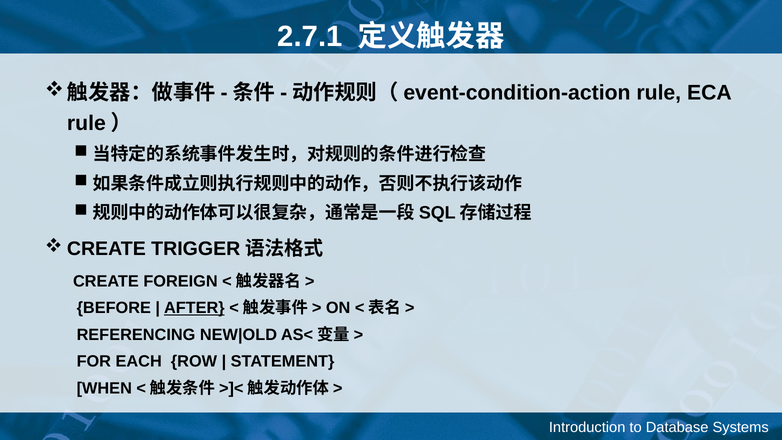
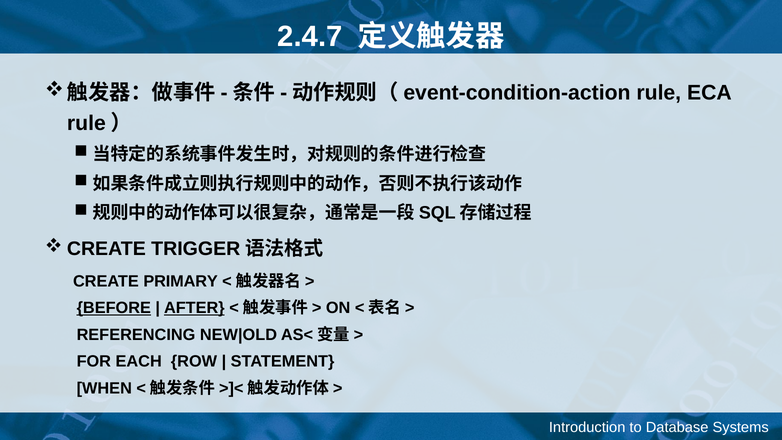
2.7.1: 2.7.1 -> 2.4.7
FOREIGN: FOREIGN -> PRIMARY
BEFORE underline: none -> present
